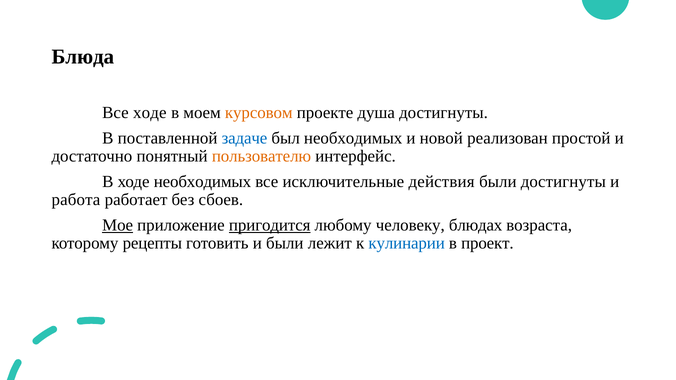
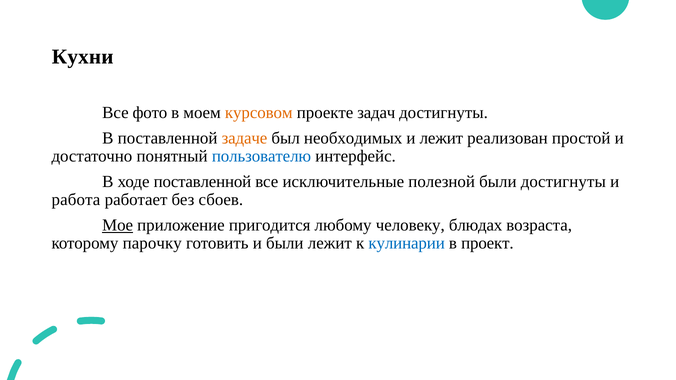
Блюда: Блюда -> Кухни
Все ходе: ходе -> фото
душа: душа -> задач
задаче colour: blue -> orange
и новой: новой -> лежит
пользователю colour: orange -> blue
ходе необходимых: необходимых -> поставленной
действия: действия -> полезной
пригодится underline: present -> none
рецепты: рецепты -> парочку
